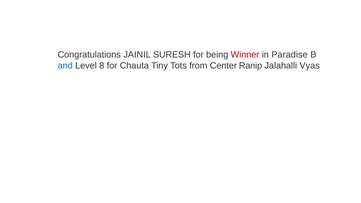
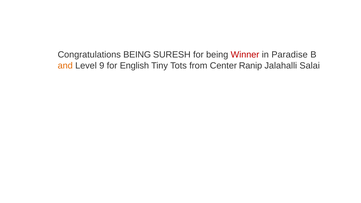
Congratulations JAINIL: JAINIL -> BEING
and colour: blue -> orange
8: 8 -> 9
Chauta: Chauta -> English
Vyas: Vyas -> Salai
